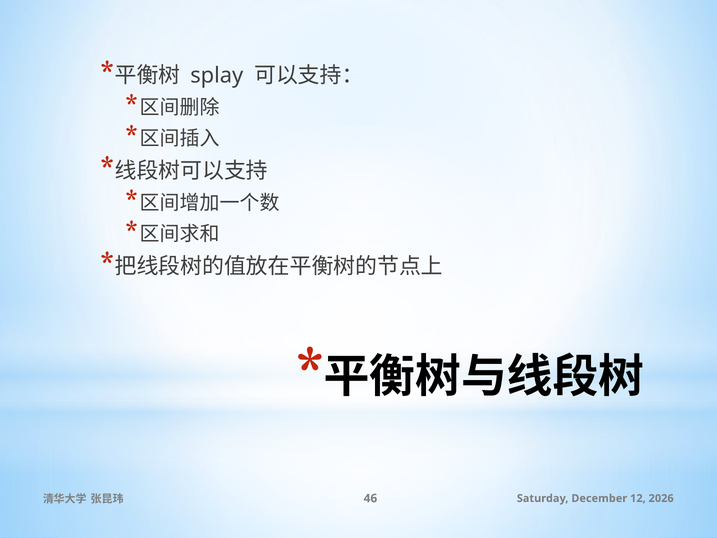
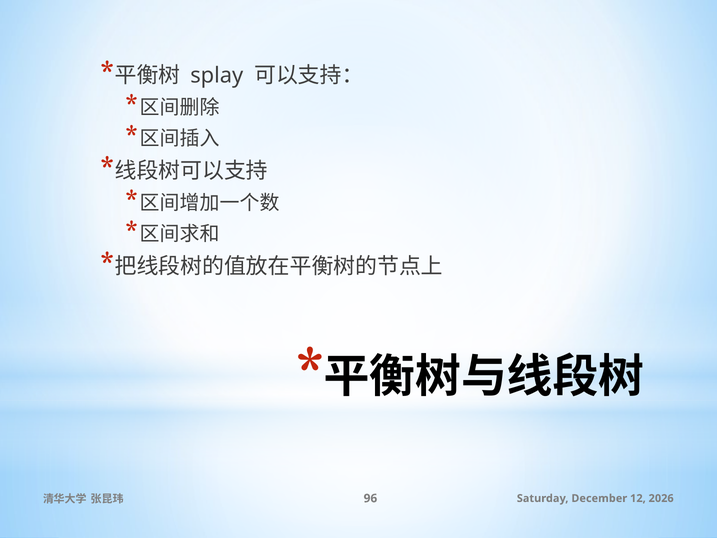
46: 46 -> 96
